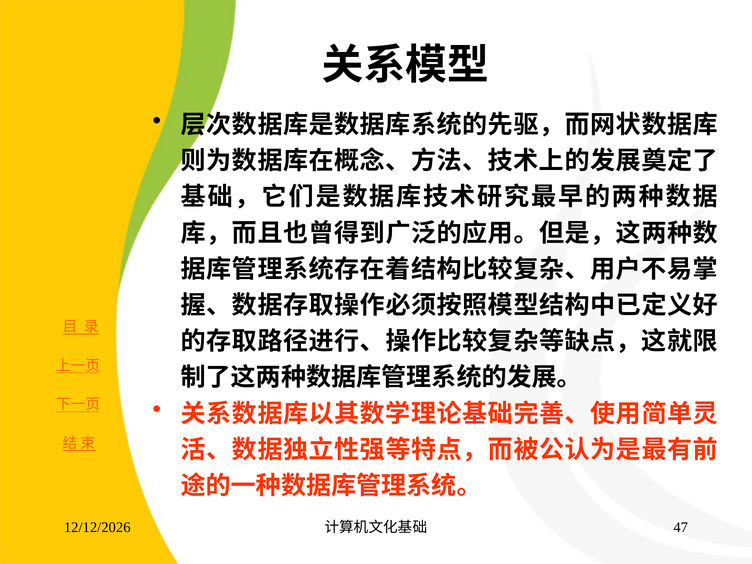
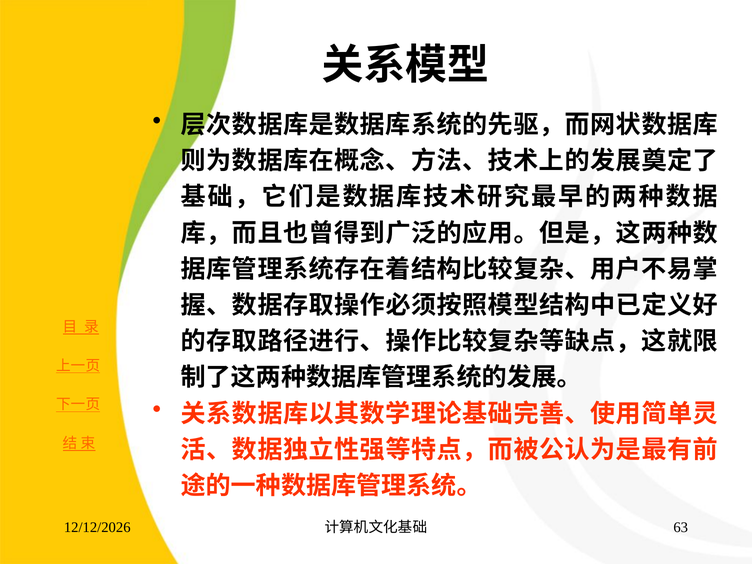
47: 47 -> 63
